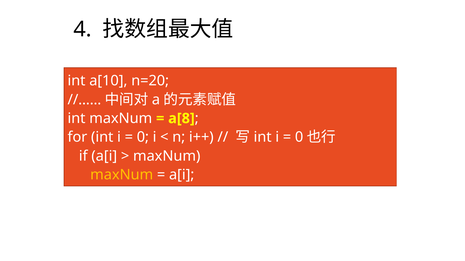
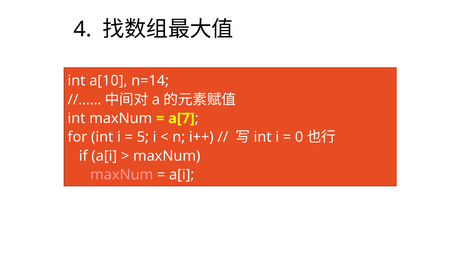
n=20: n=20 -> n=14
a[8: a[8 -> a[7
0 at (143, 137): 0 -> 5
maxNum at (122, 175) colour: yellow -> pink
